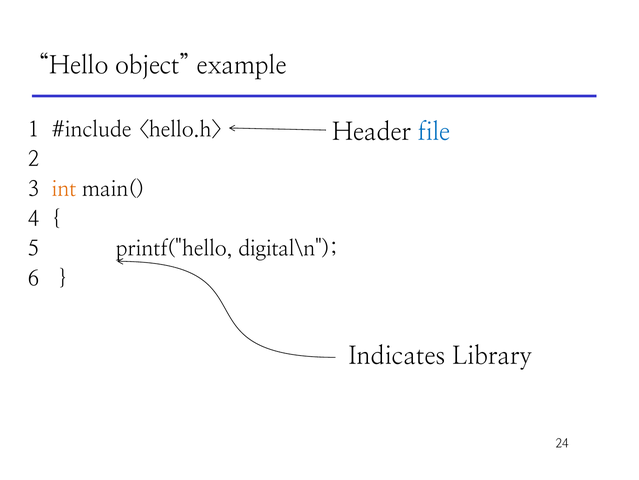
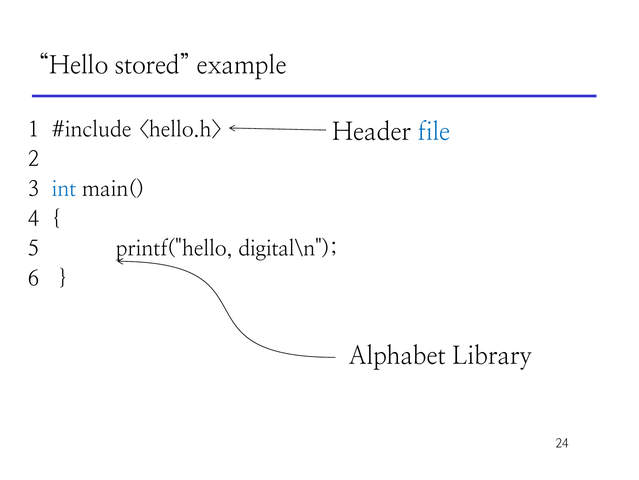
object: object -> stored
int colour: orange -> blue
Indicates: Indicates -> Alphabet
